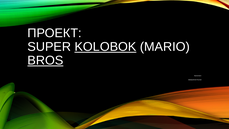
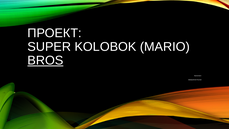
KOLOBOK underline: present -> none
